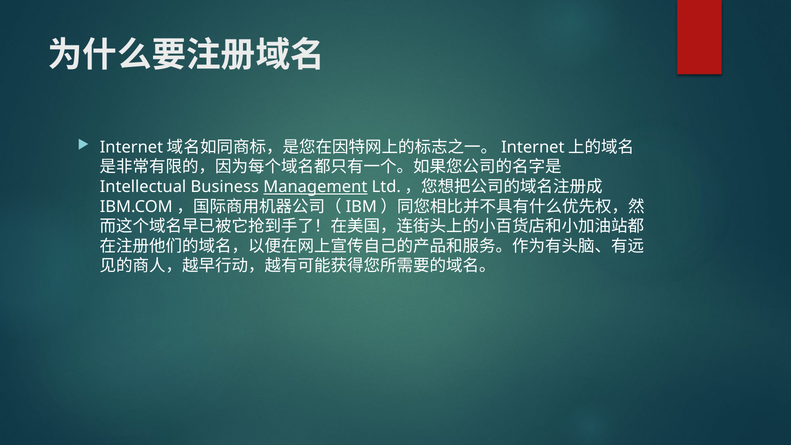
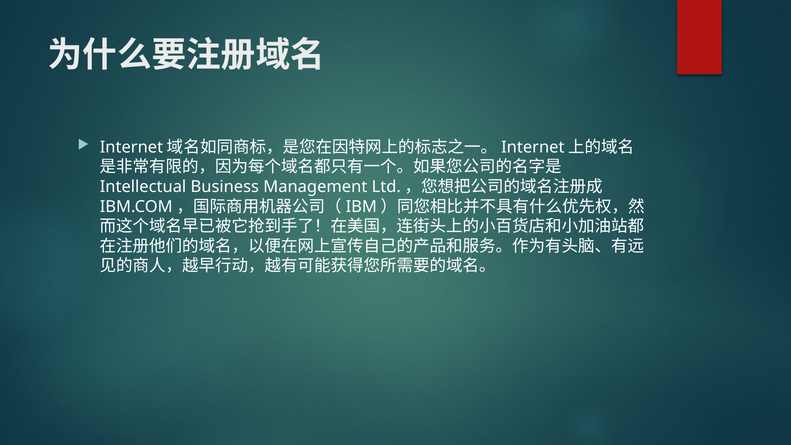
Management underline: present -> none
